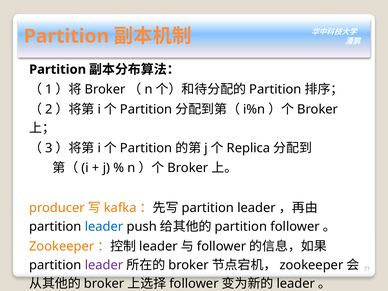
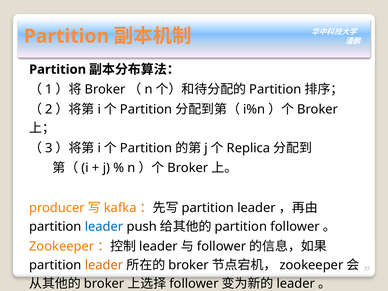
leader at (104, 265) colour: purple -> orange
